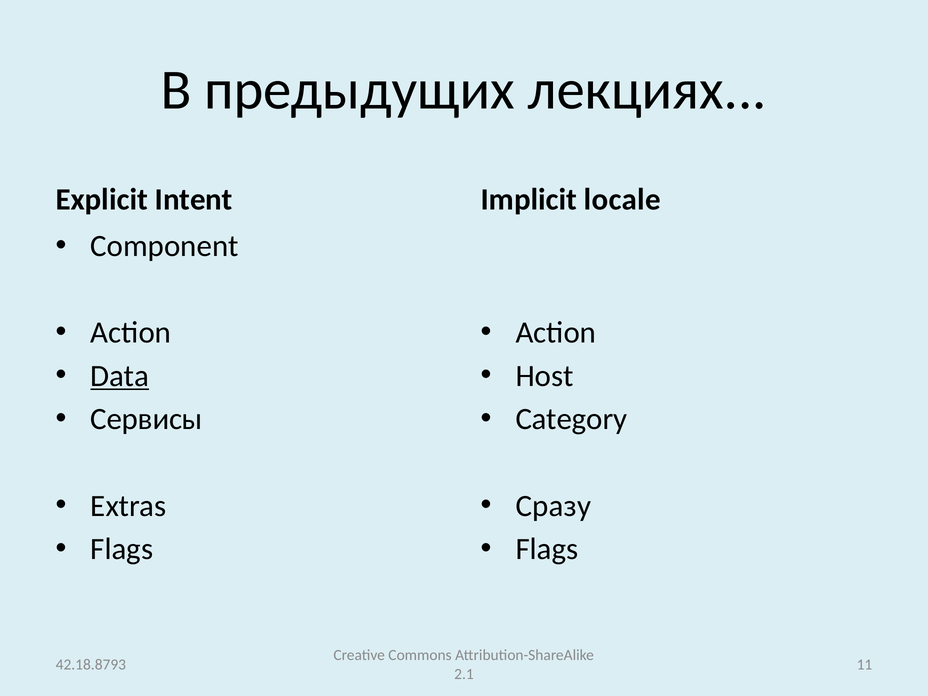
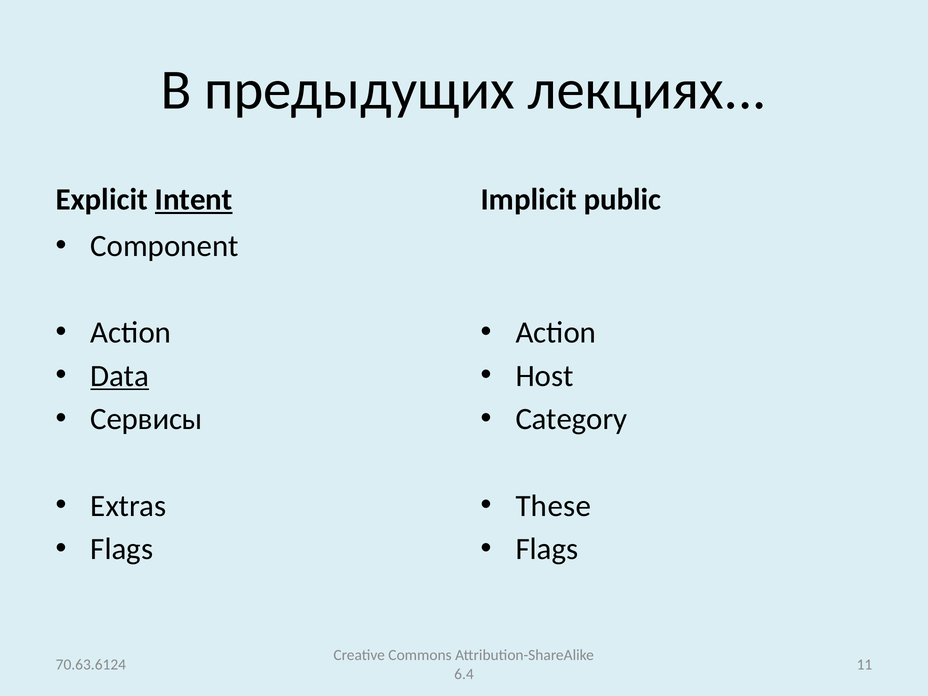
Intent underline: none -> present
locale: locale -> public
Сразу: Сразу -> These
42.18.8793: 42.18.8793 -> 70.63.6124
2.1: 2.1 -> 6.4
